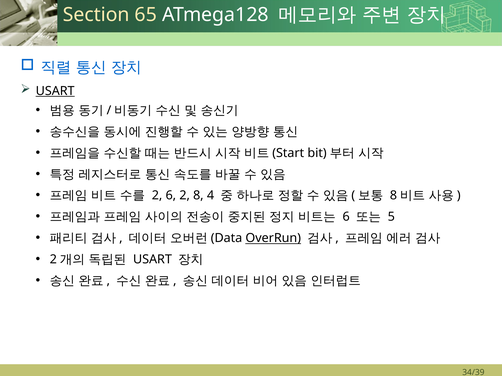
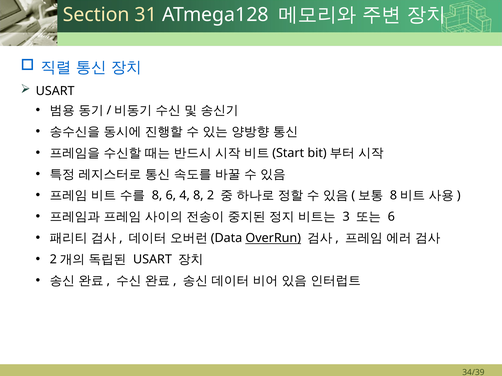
65: 65 -> 31
USART at (55, 91) underline: present -> none
2 at (157, 196): 2 -> 8
6 2: 2 -> 4
4: 4 -> 2
6 at (346, 217): 6 -> 3
5 at (391, 217): 5 -> 6
